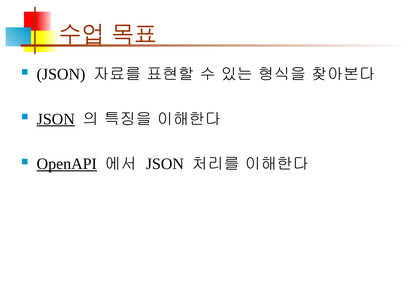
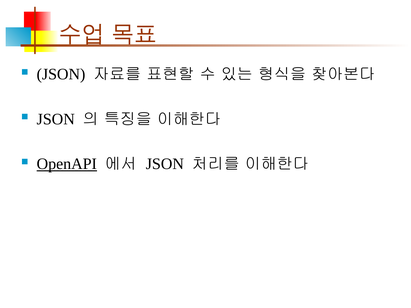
JSON at (56, 119) underline: present -> none
